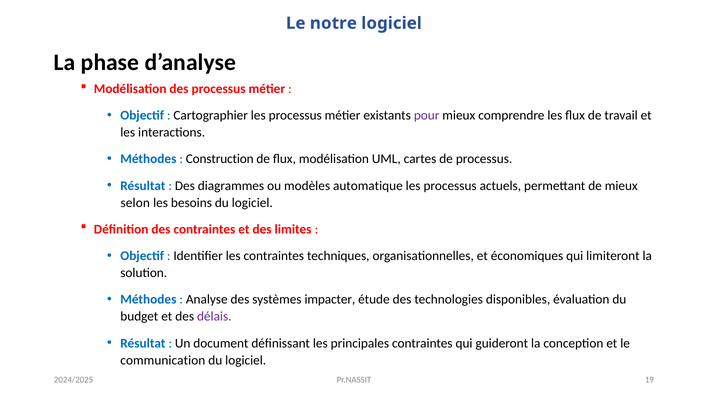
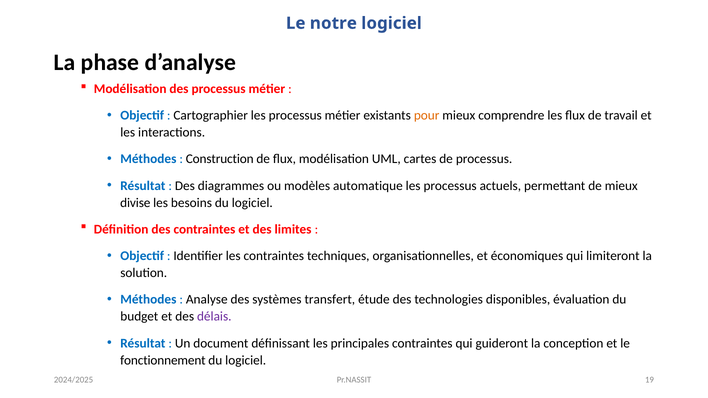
pour colour: purple -> orange
selon: selon -> divise
impacter: impacter -> transfert
communication: communication -> fonctionnement
